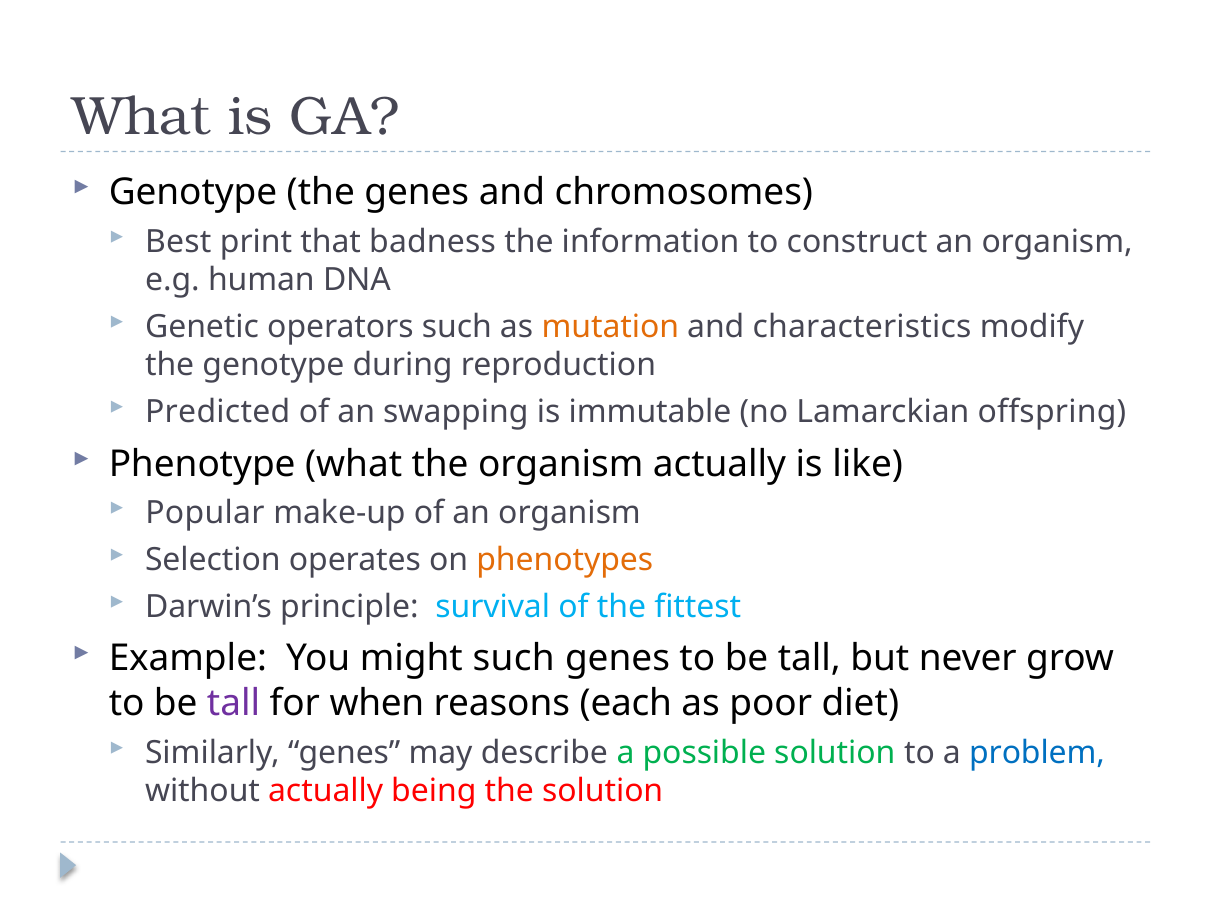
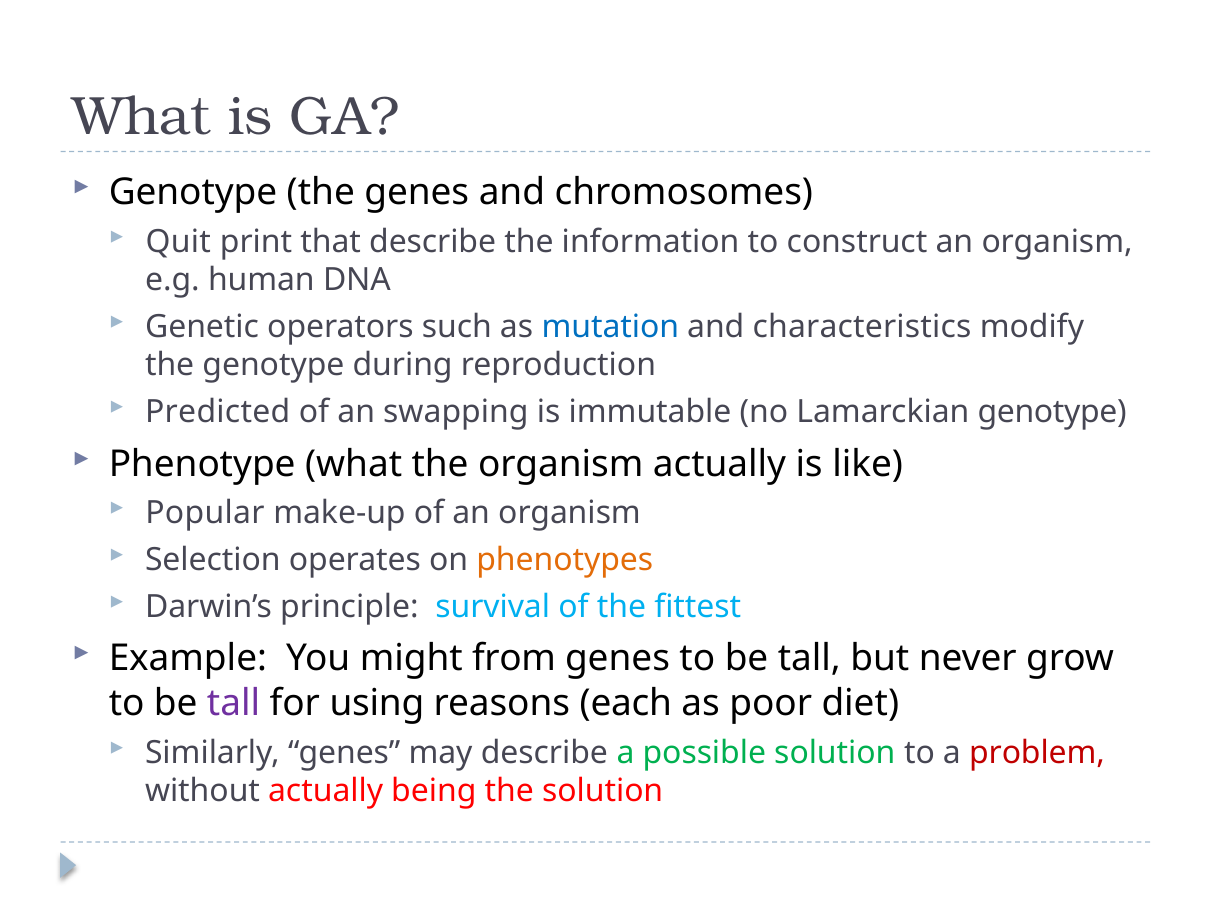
Best: Best -> Quit
that badness: badness -> describe
mutation colour: orange -> blue
Lamarckian offspring: offspring -> genotype
might such: such -> from
when: when -> using
problem colour: blue -> red
